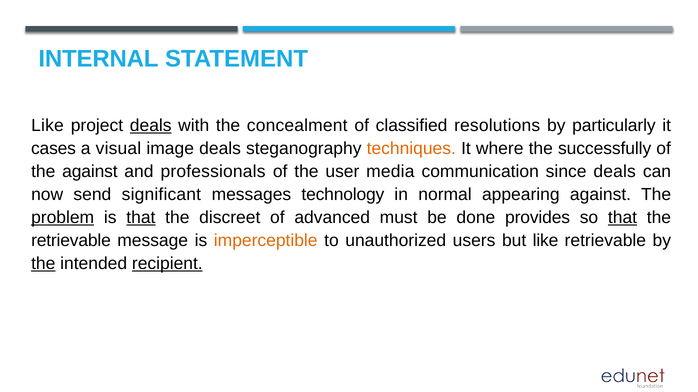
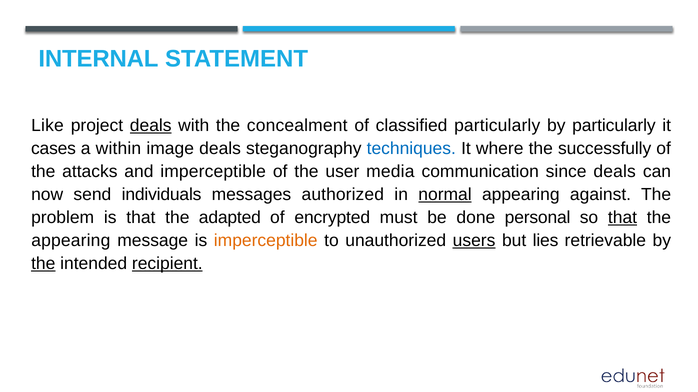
classified resolutions: resolutions -> particularly
visual: visual -> within
techniques colour: orange -> blue
the against: against -> attacks
and professionals: professionals -> imperceptible
significant: significant -> individuals
technology: technology -> authorized
normal underline: none -> present
problem underline: present -> none
that at (141, 218) underline: present -> none
discreet: discreet -> adapted
advanced: advanced -> encrypted
provides: provides -> personal
retrievable at (71, 241): retrievable -> appearing
users underline: none -> present
but like: like -> lies
